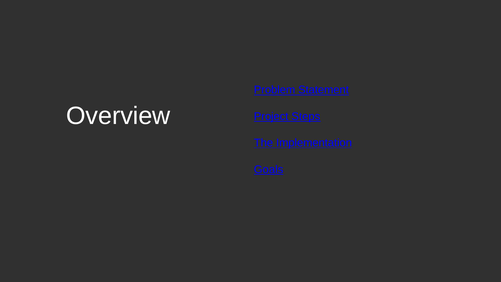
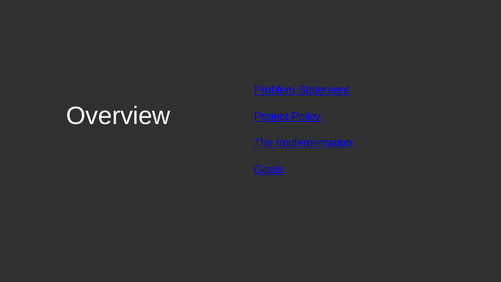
Steps: Steps -> Policy
